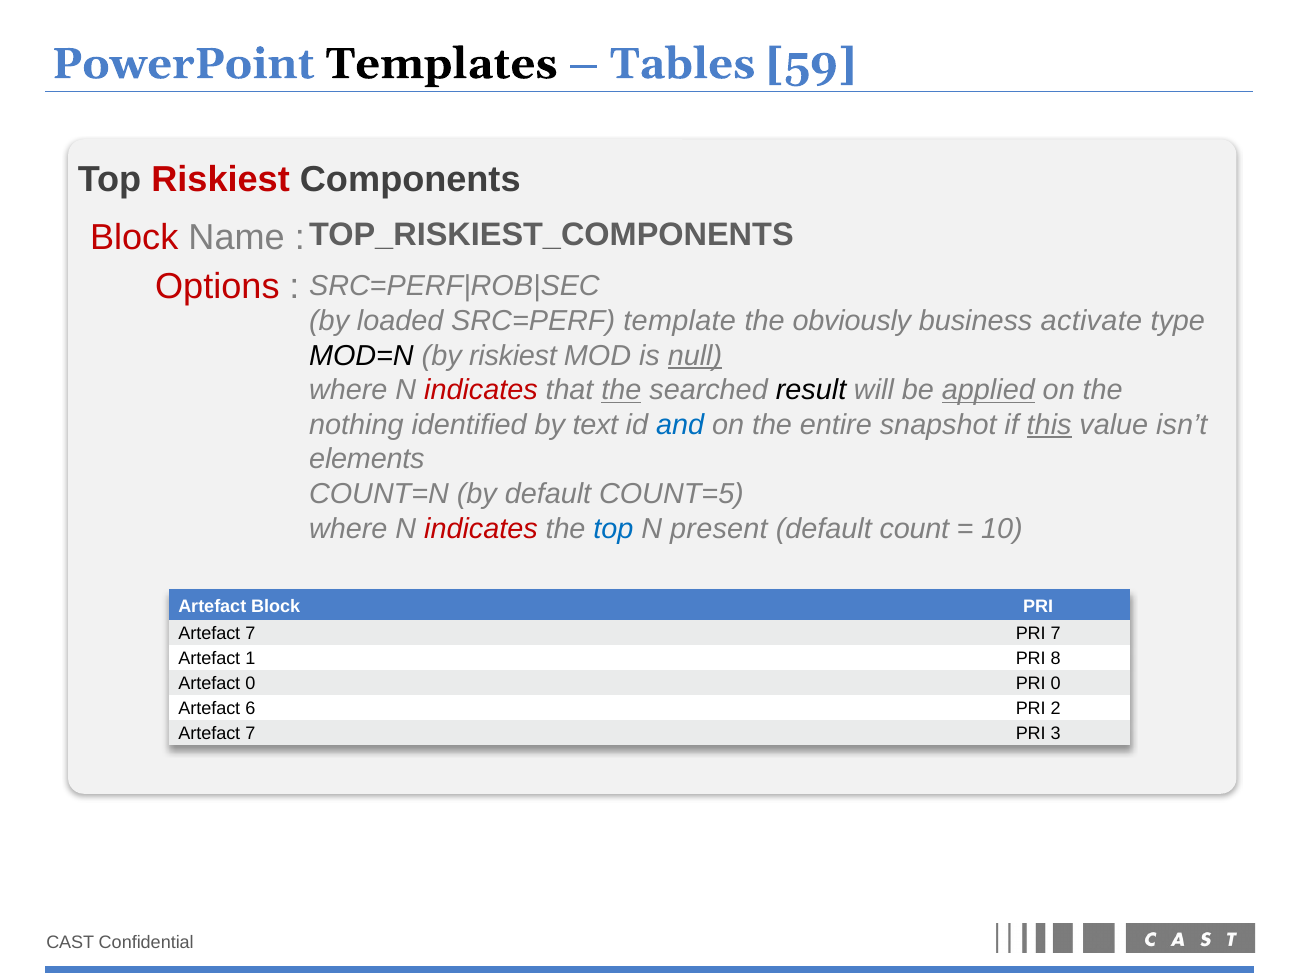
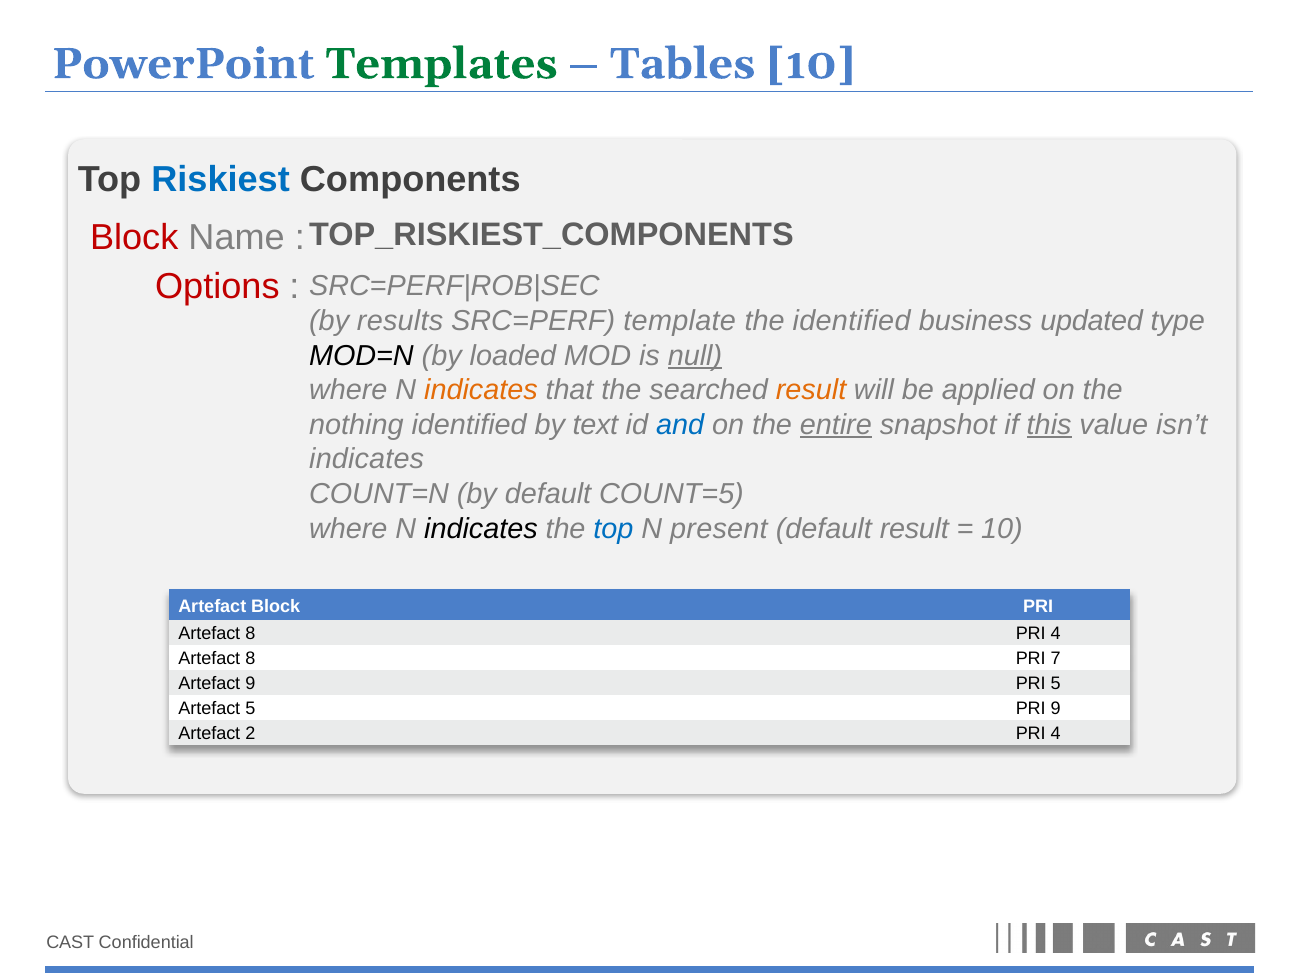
Templates colour: black -> green
Tables 59: 59 -> 10
Riskiest at (221, 180) colour: red -> blue
loaded: loaded -> results
the obviously: obviously -> identified
activate: activate -> updated
by riskiest: riskiest -> loaded
indicates at (481, 390) colour: red -> orange
the at (621, 390) underline: present -> none
result at (811, 390) colour: black -> orange
applied underline: present -> none
entire underline: none -> present
elements at (367, 460): elements -> indicates
indicates at (481, 529) colour: red -> black
default count: count -> result
7 at (250, 633): 7 -> 8
7 at (1056, 633): 7 -> 4
1 at (250, 658): 1 -> 8
8: 8 -> 7
Artefact 0: 0 -> 9
PRI 0: 0 -> 5
Artefact 6: 6 -> 5
PRI 2: 2 -> 9
7 at (250, 733): 7 -> 2
3 at (1056, 733): 3 -> 4
